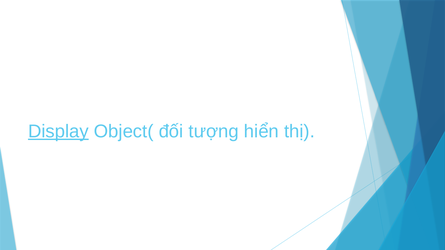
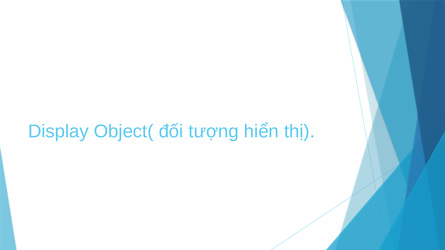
Display underline: present -> none
